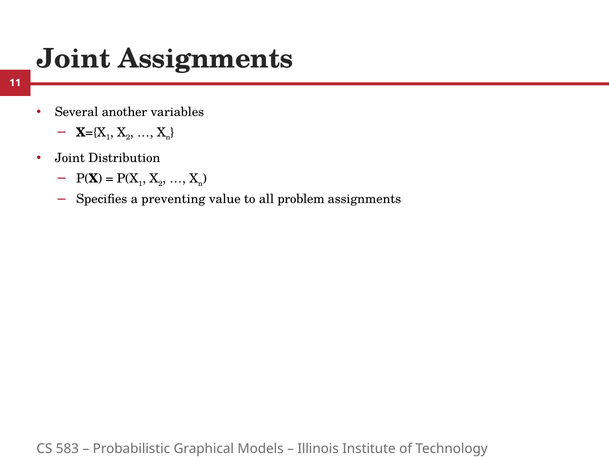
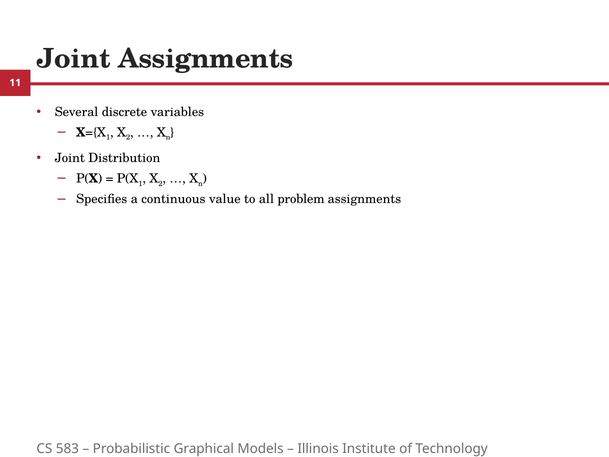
another: another -> discrete
preventing: preventing -> continuous
